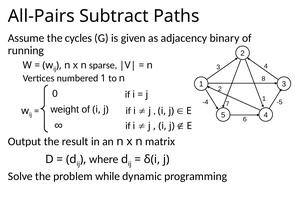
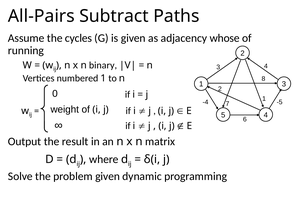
binary: binary -> whose
sparse: sparse -> binary
problem while: while -> given
